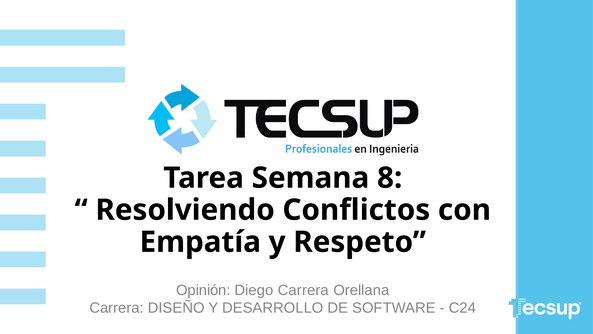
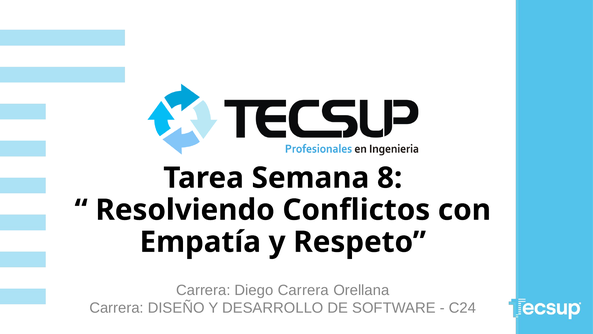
Opinión at (203, 290): Opinión -> Carrera
